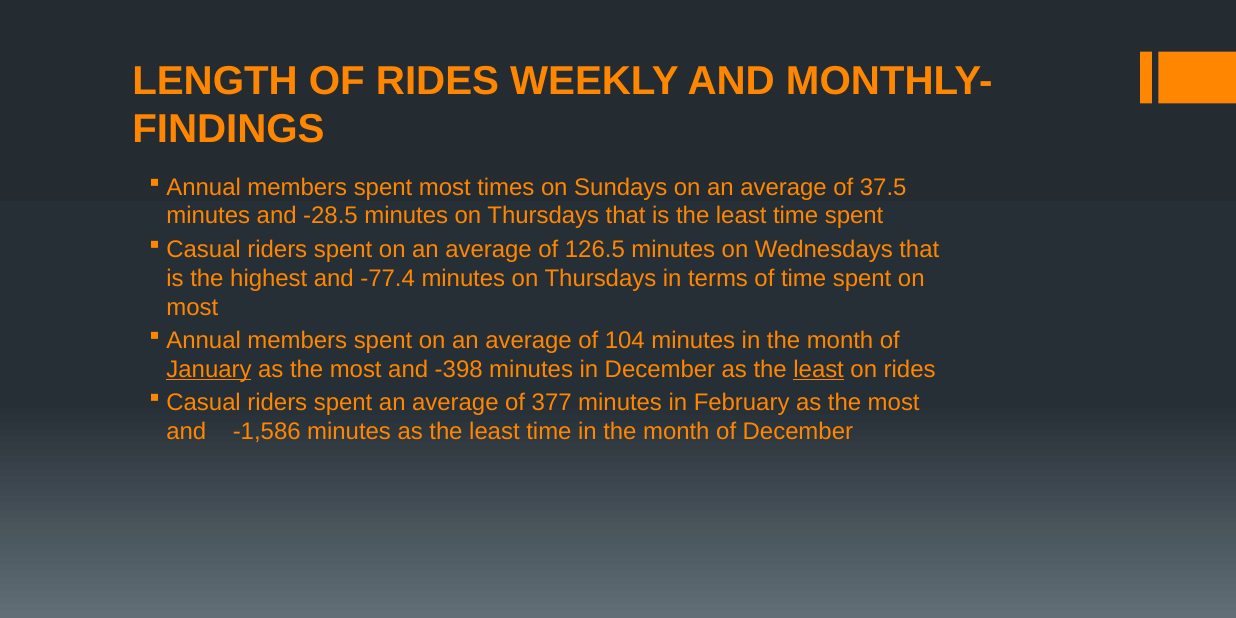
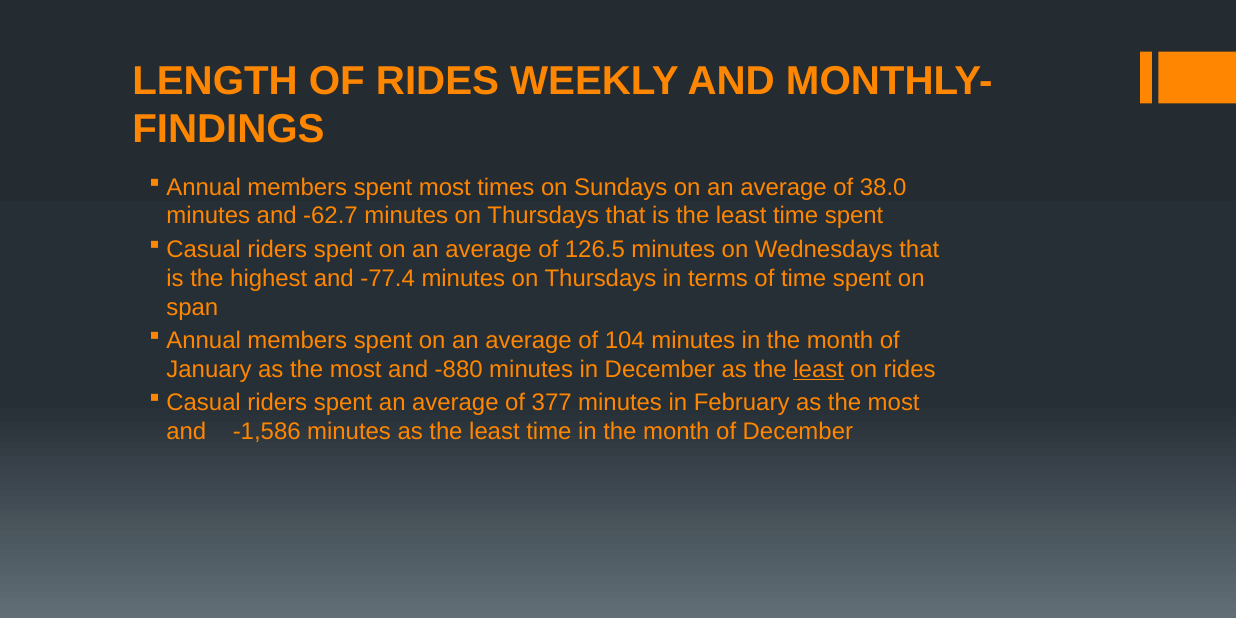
37.5: 37.5 -> 38.0
-28.5: -28.5 -> -62.7
most at (192, 307): most -> span
January underline: present -> none
-398: -398 -> -880
